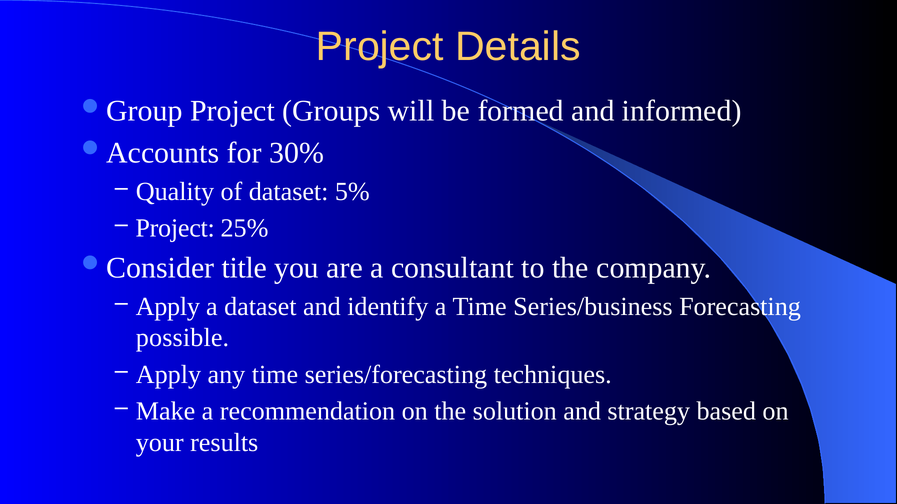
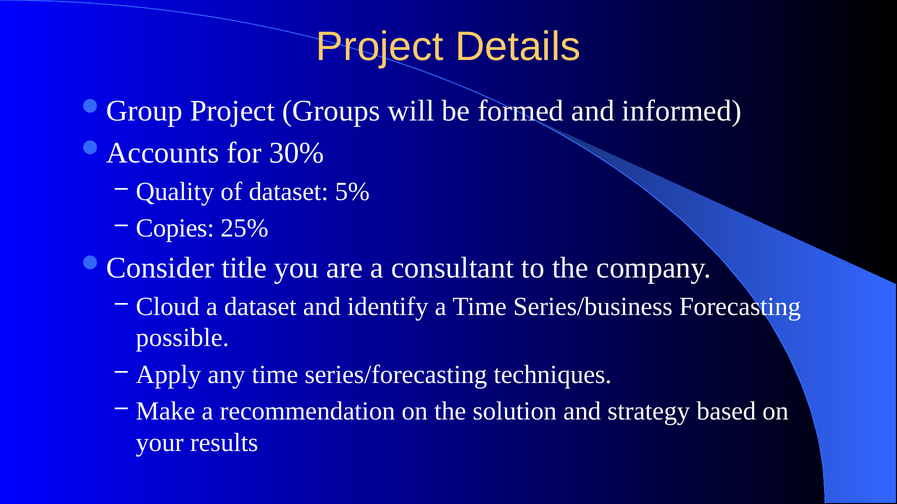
Project at (175, 228): Project -> Copies
Apply at (168, 307): Apply -> Cloud
